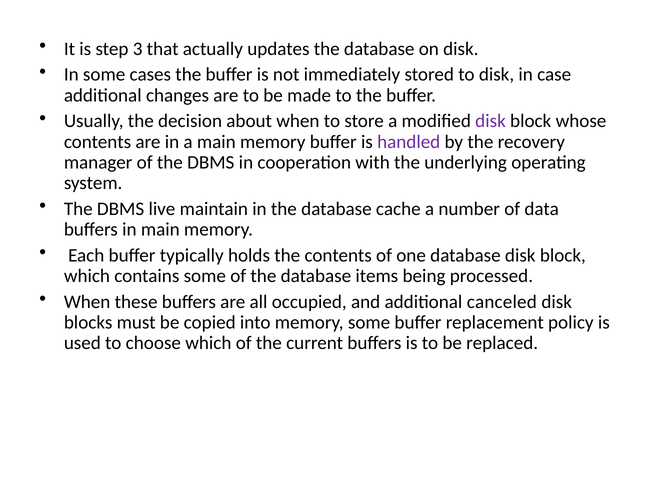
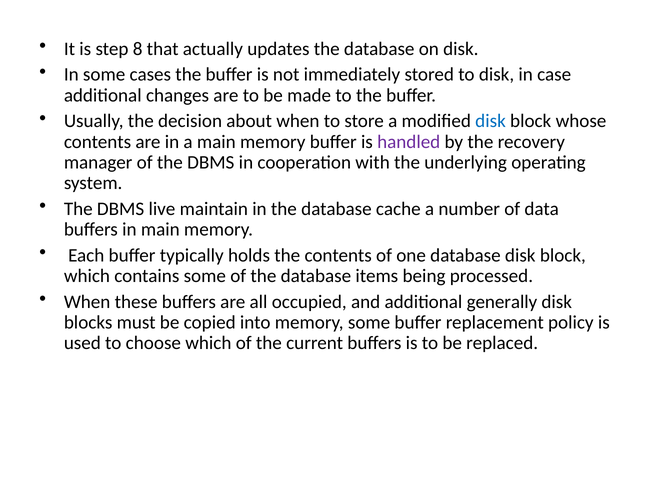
3: 3 -> 8
disk at (491, 121) colour: purple -> blue
canceled: canceled -> generally
